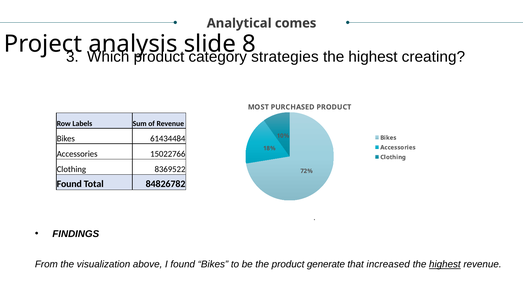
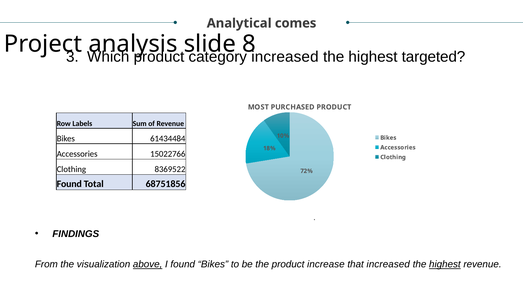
strategies at (285, 57): strategies -> increased
creating: creating -> targeted
84826782: 84826782 -> 68751856
above underline: none -> present
generate: generate -> increase
